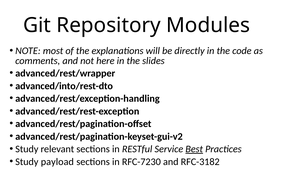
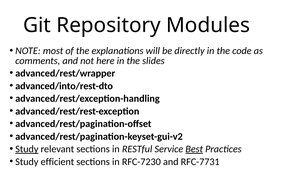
Study at (27, 149) underline: none -> present
payload: payload -> efficient
RFC-3182: RFC-3182 -> RFC-7731
